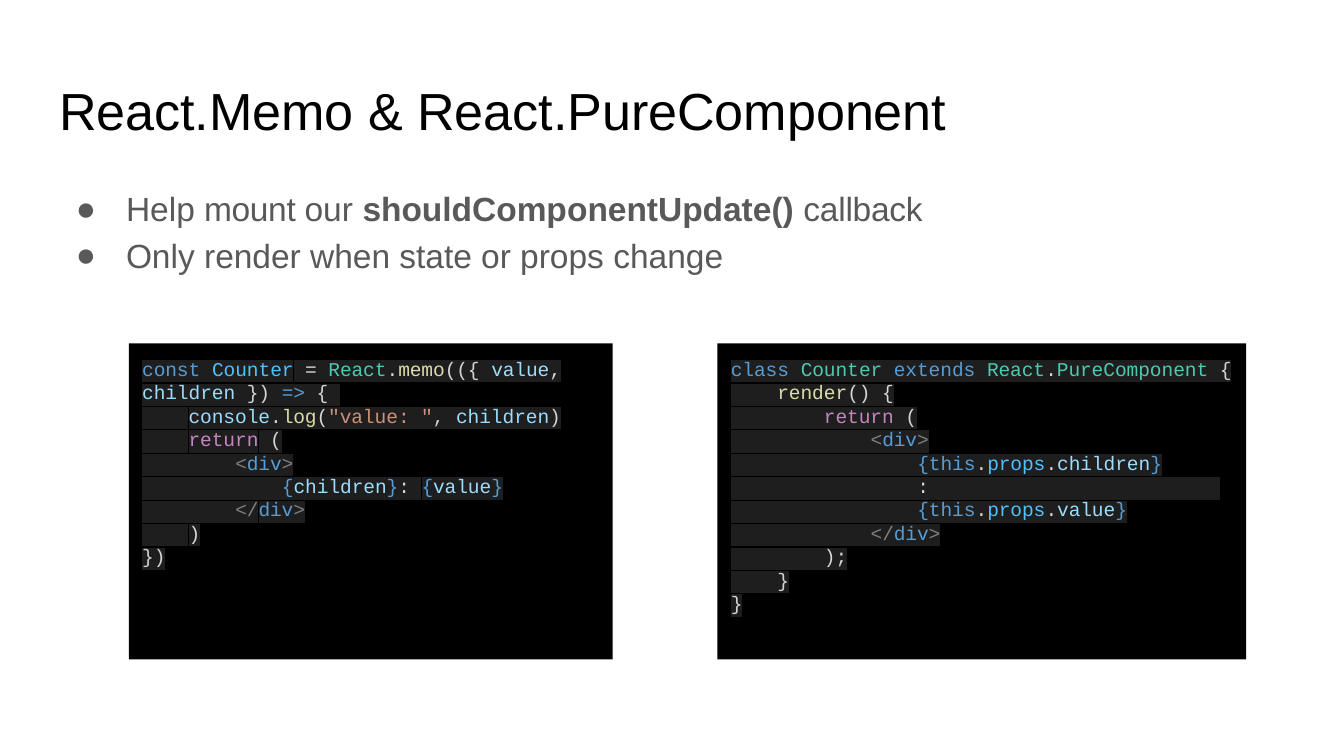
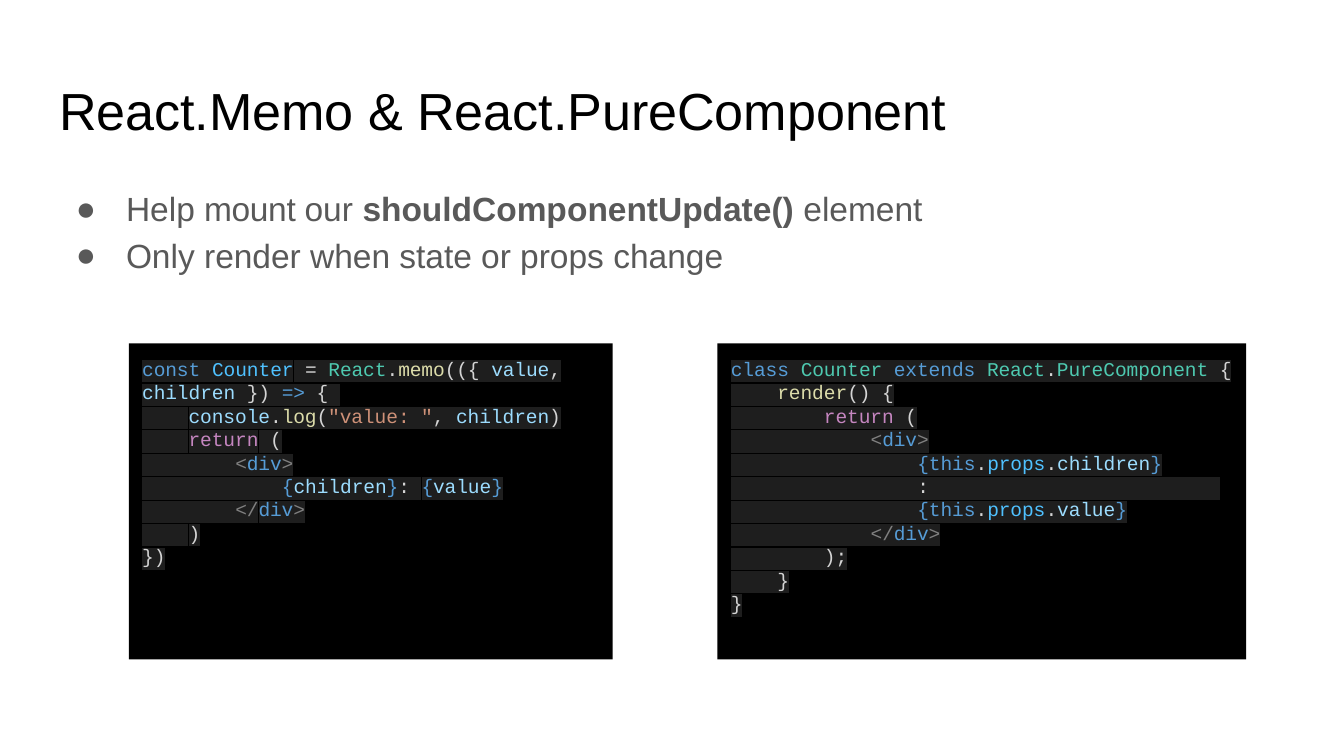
callback: callback -> element
